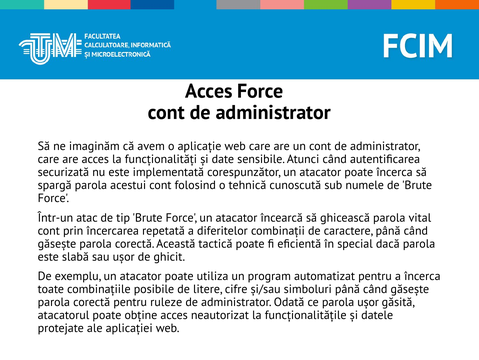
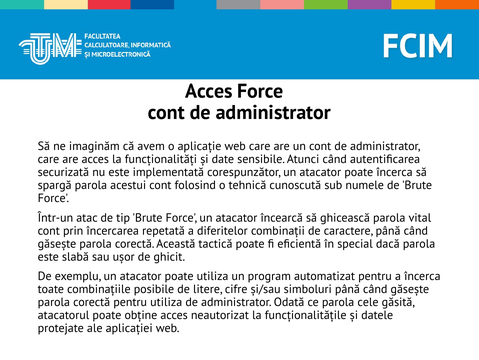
pentru ruleze: ruleze -> utiliza
parola ușor: ușor -> cele
